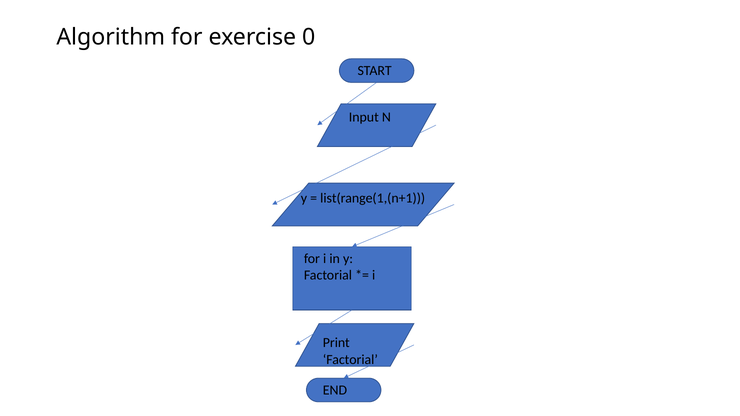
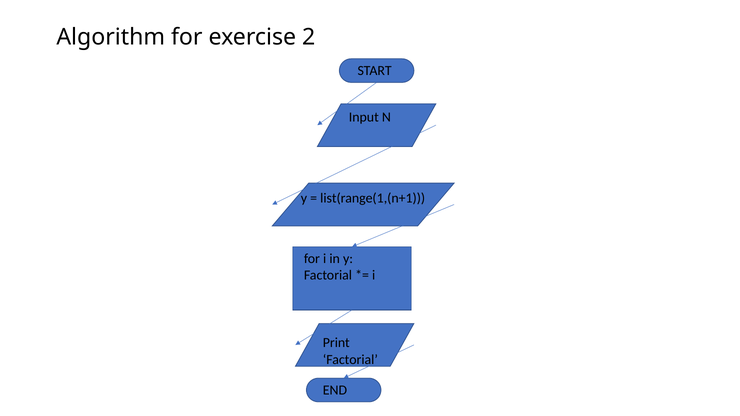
0: 0 -> 2
